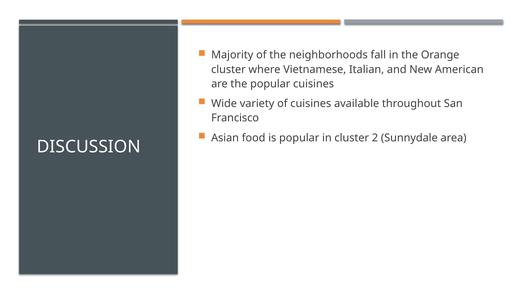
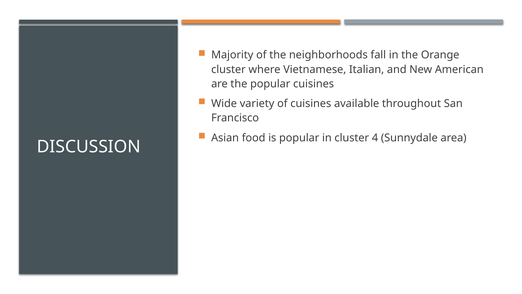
2: 2 -> 4
